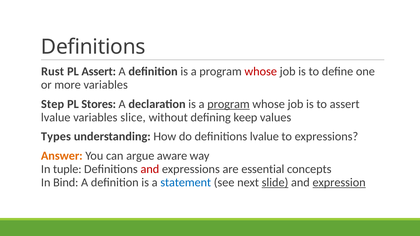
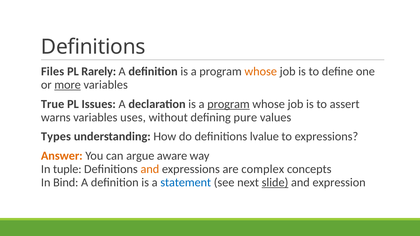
Rust: Rust -> Files
PL Assert: Assert -> Rarely
whose at (261, 72) colour: red -> orange
more underline: none -> present
Step: Step -> True
Stores: Stores -> Issues
lvalue at (56, 117): lvalue -> warns
slice: slice -> uses
keep: keep -> pure
and at (150, 169) colour: red -> orange
essential: essential -> complex
expression underline: present -> none
